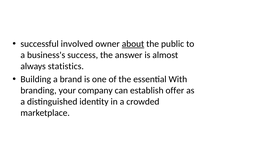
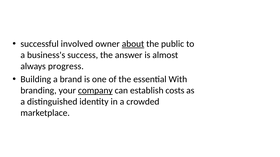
statistics: statistics -> progress
company underline: none -> present
offer: offer -> costs
